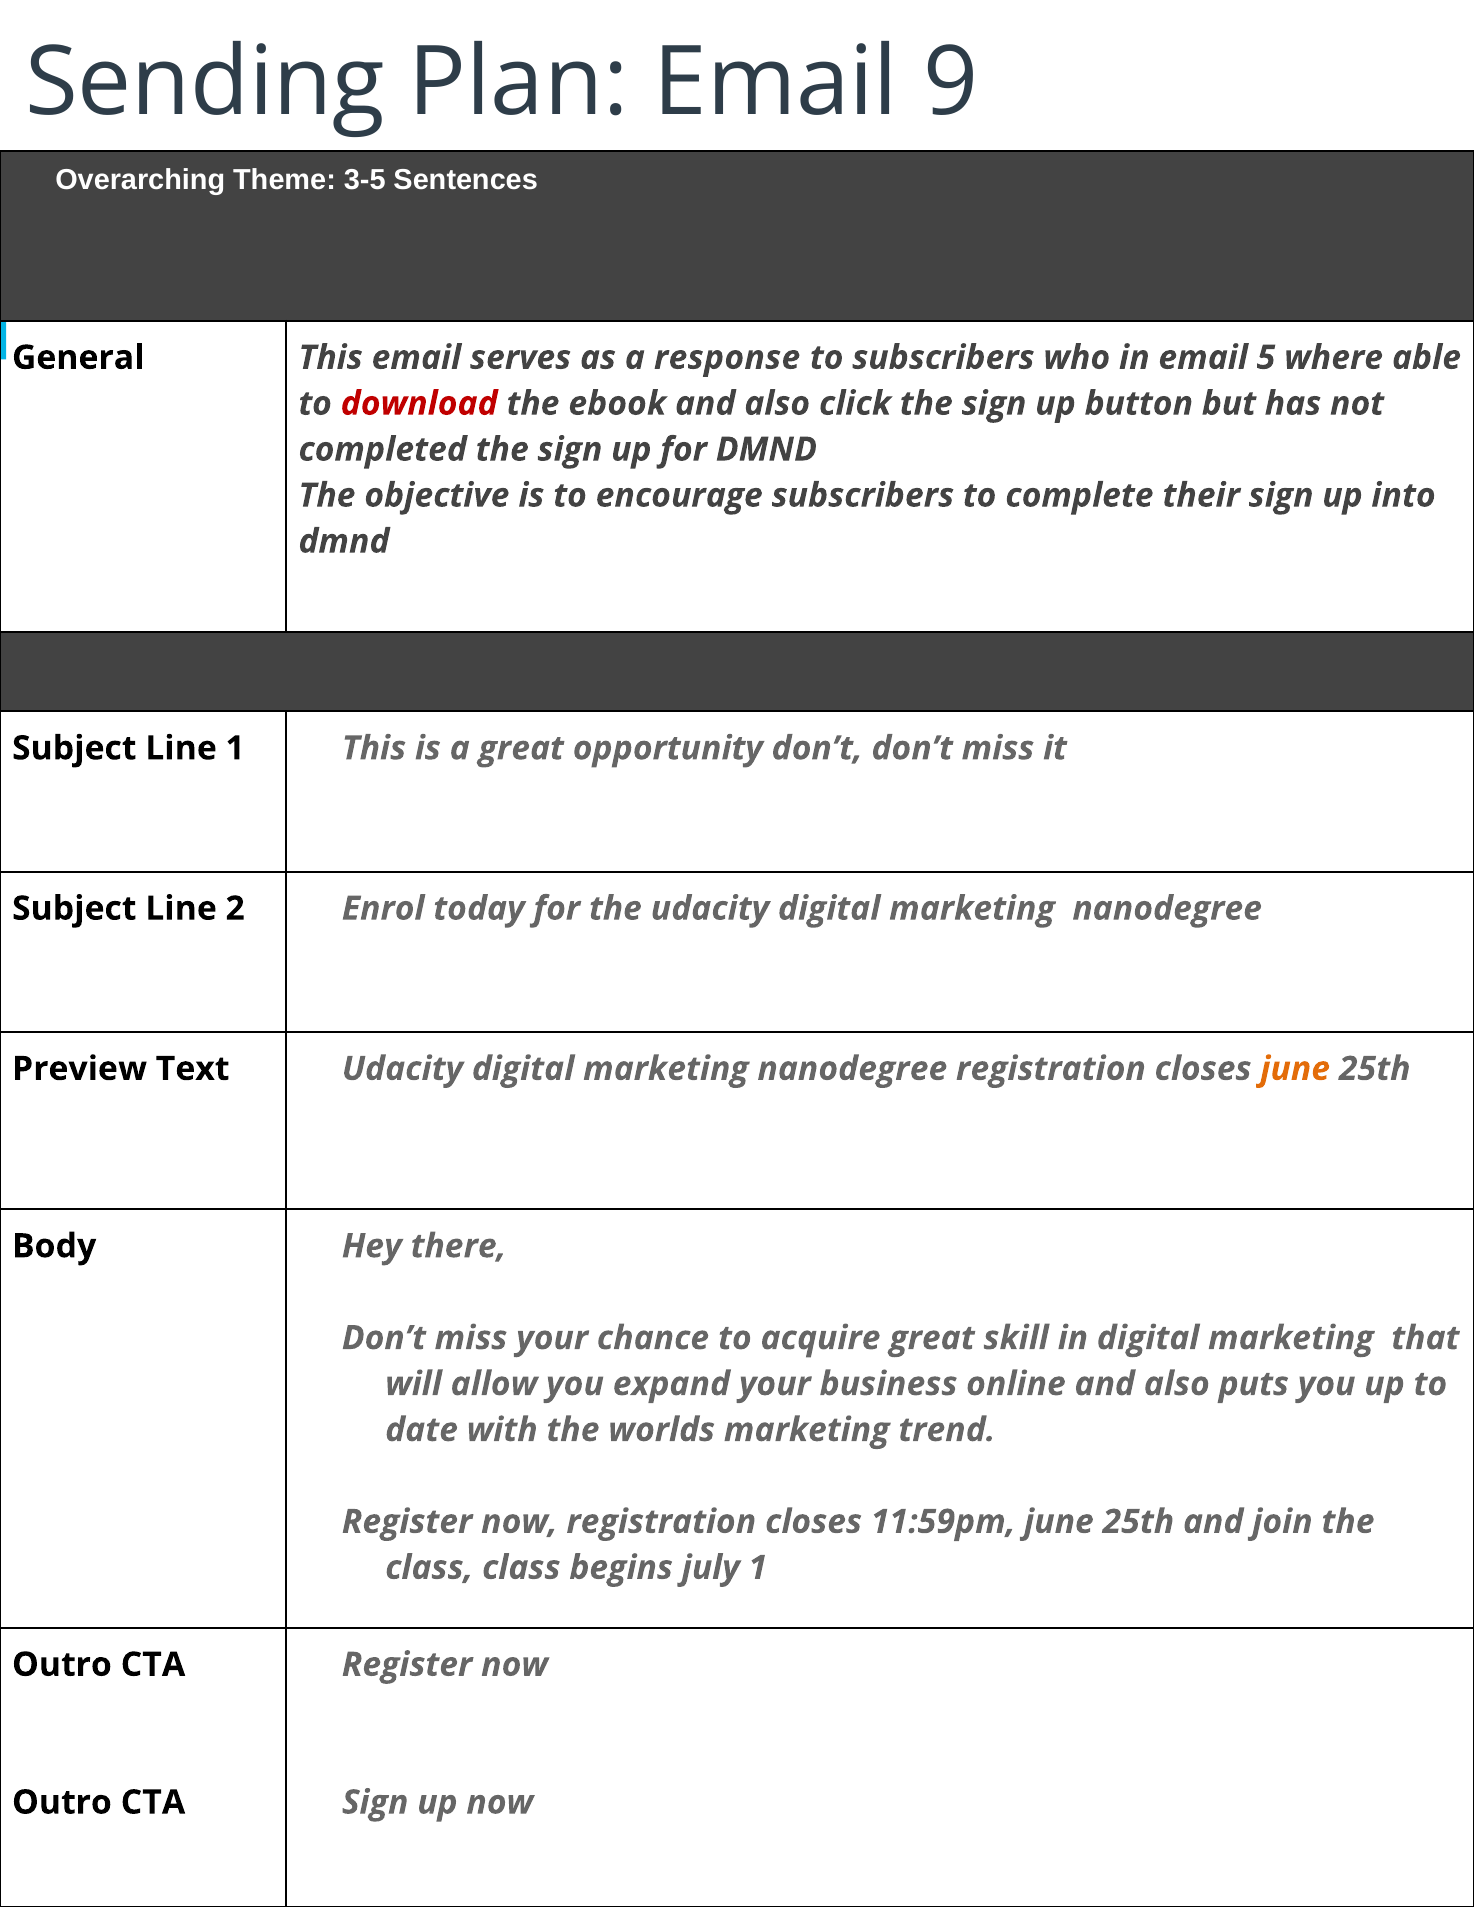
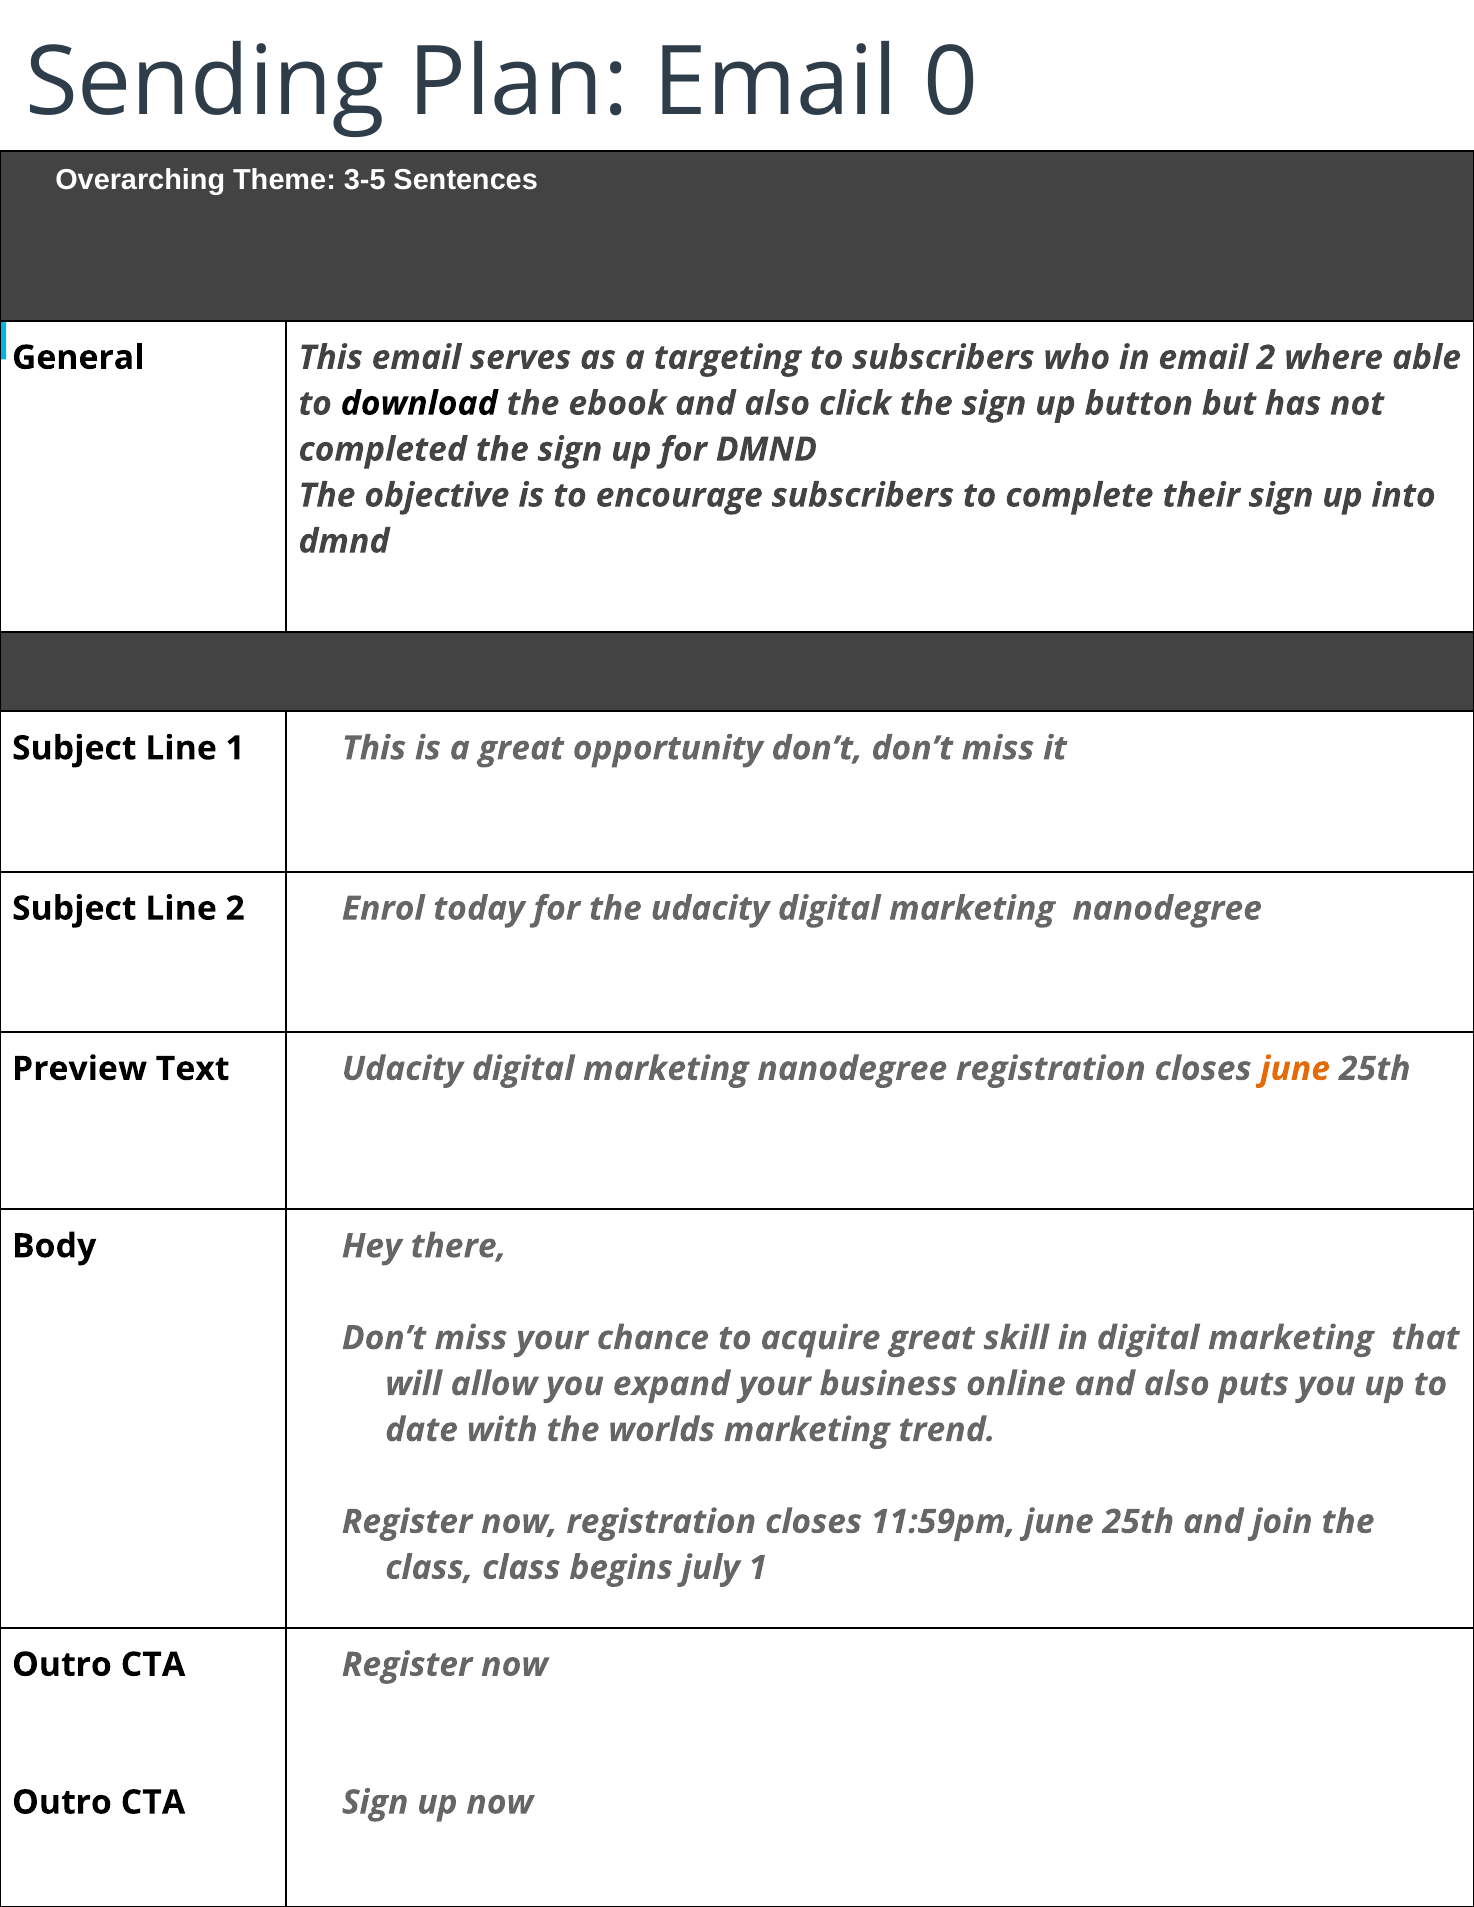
9: 9 -> 0
response: response -> targeting
email 5: 5 -> 2
download colour: red -> black
